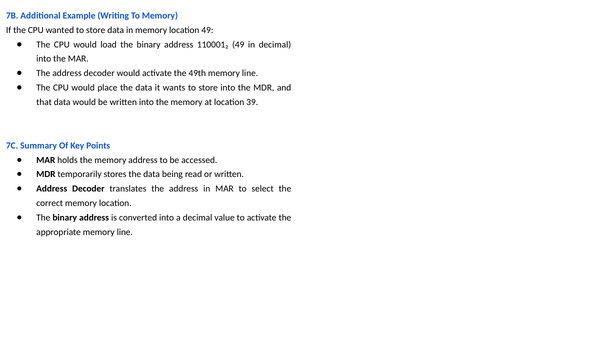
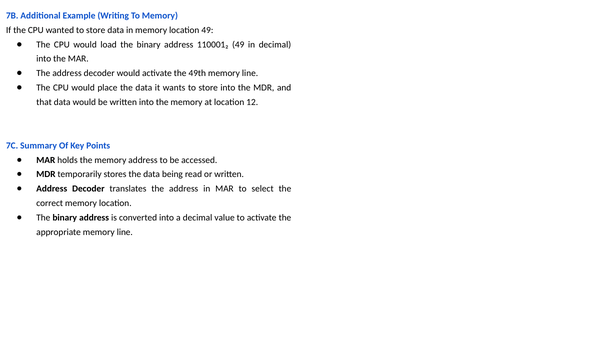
39: 39 -> 12
